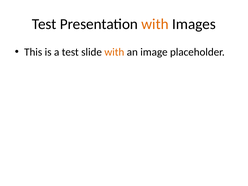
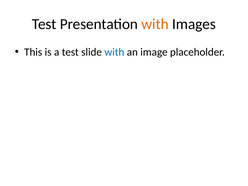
with at (114, 52) colour: orange -> blue
